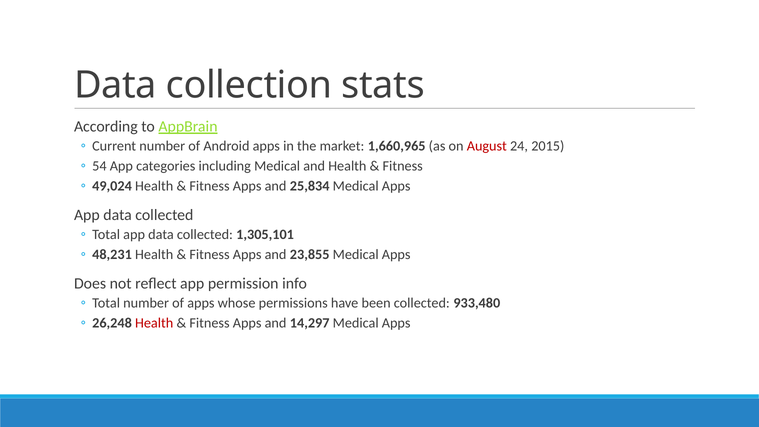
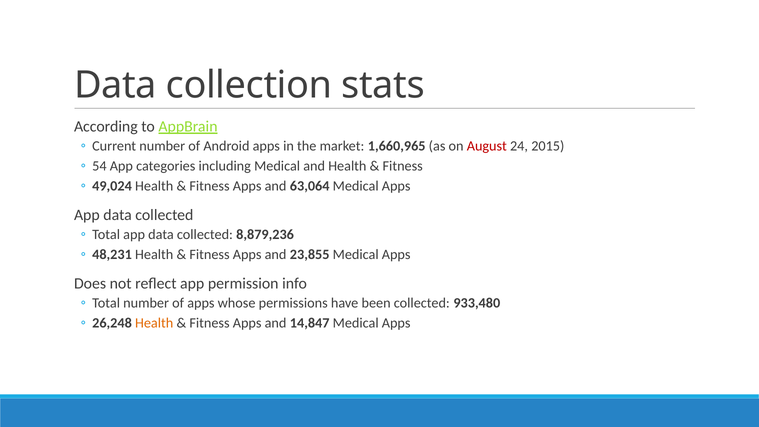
25,834: 25,834 -> 63,064
1,305,101: 1,305,101 -> 8,879,236
Health at (154, 323) colour: red -> orange
14,297: 14,297 -> 14,847
